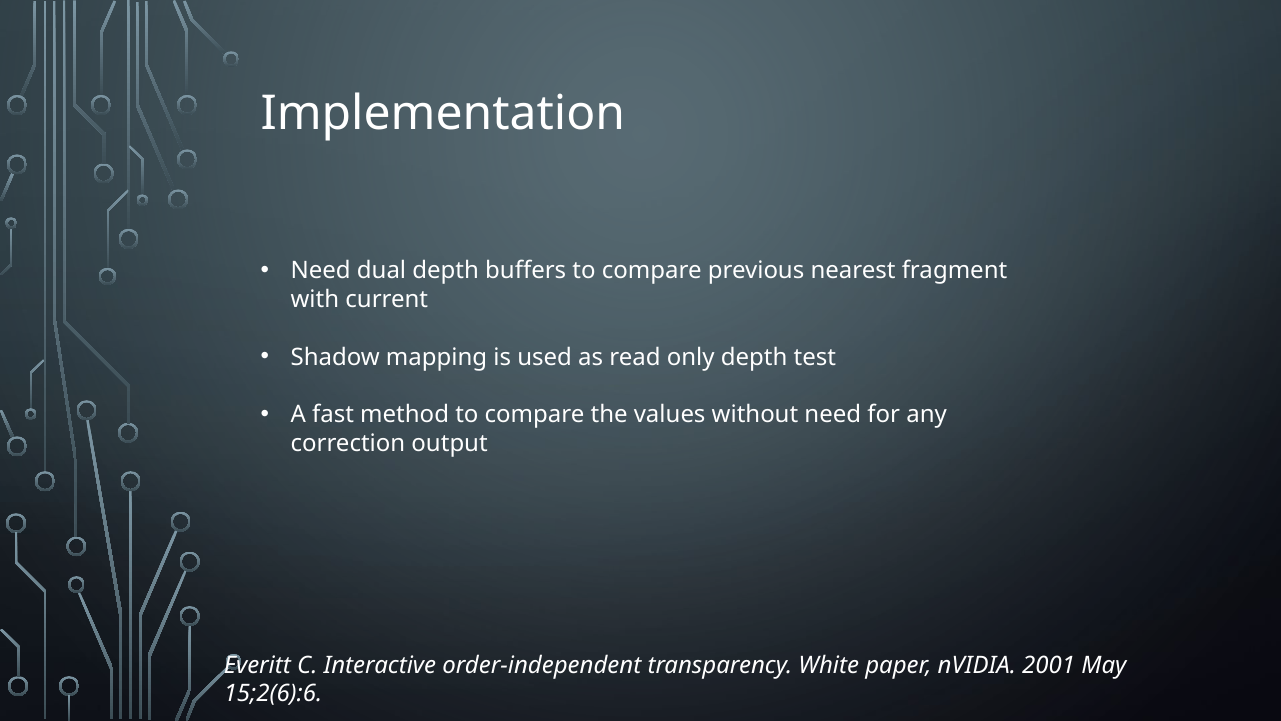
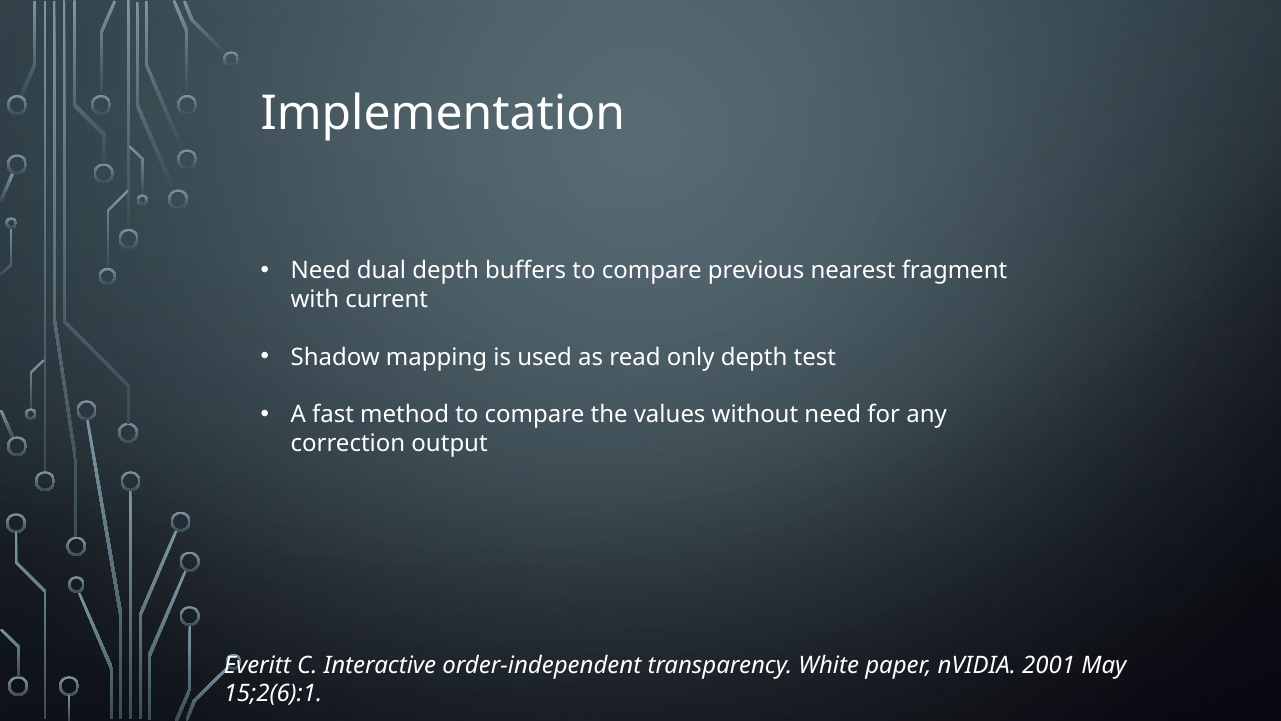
15;2(6):6: 15;2(6):6 -> 15;2(6):1
